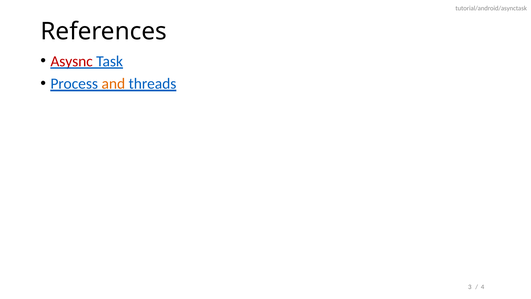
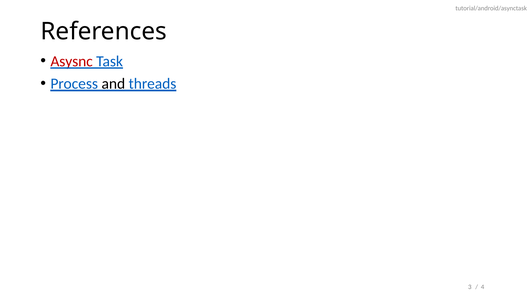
and colour: orange -> black
